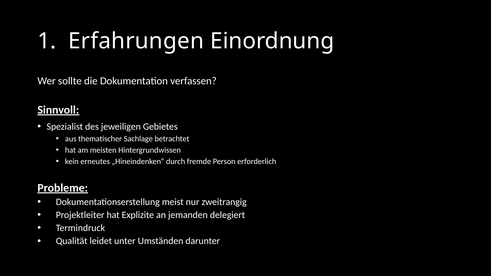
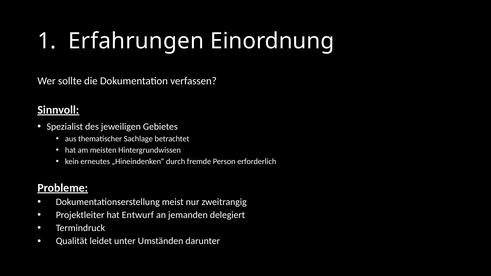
Explizite: Explizite -> Entwurf
